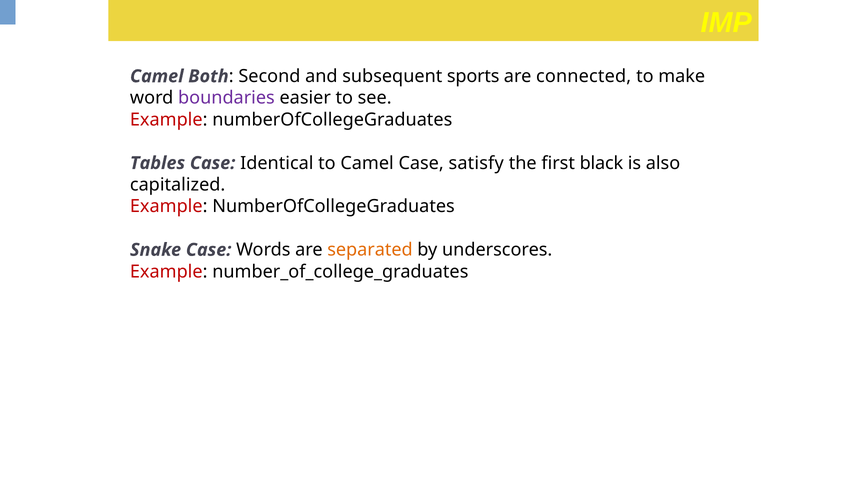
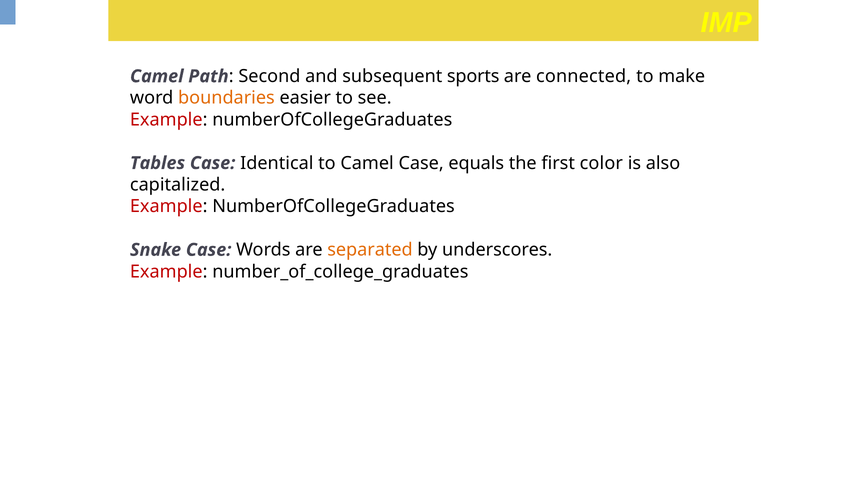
Both: Both -> Path
boundaries colour: purple -> orange
satisfy: satisfy -> equals
black: black -> color
